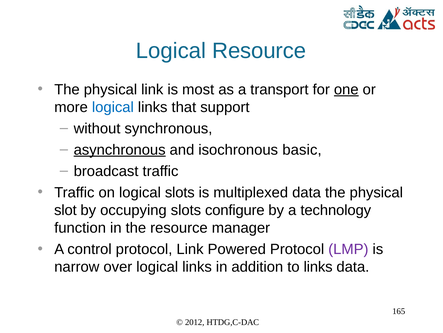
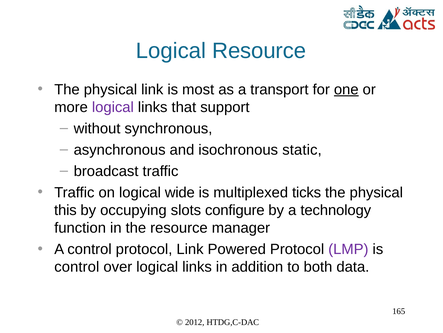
logical at (113, 107) colour: blue -> purple
asynchronous underline: present -> none
basic: basic -> static
logical slots: slots -> wide
multiplexed data: data -> ticks
slot: slot -> this
narrow at (77, 266): narrow -> control
to links: links -> both
